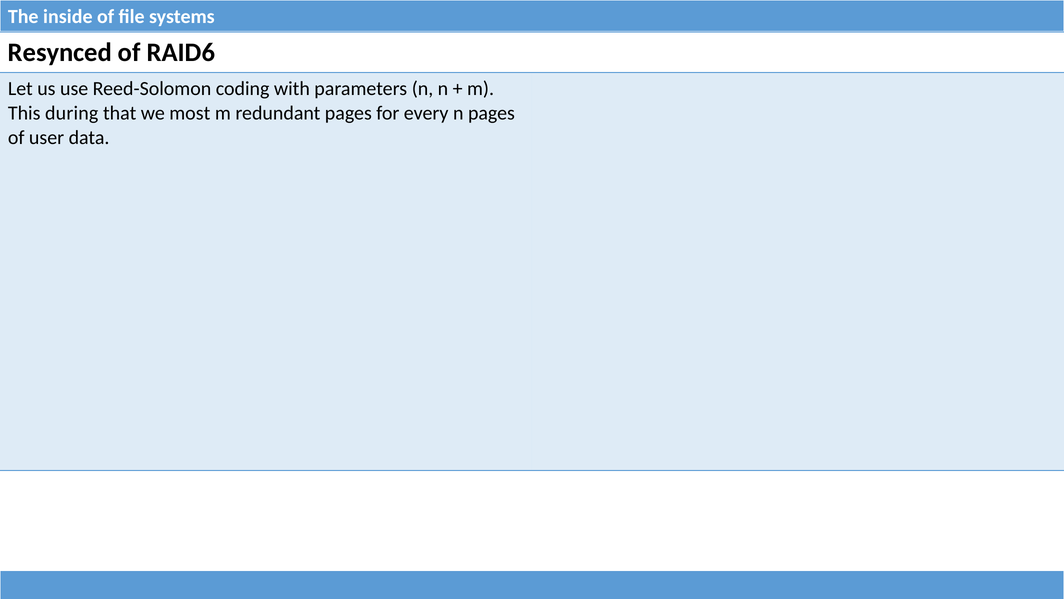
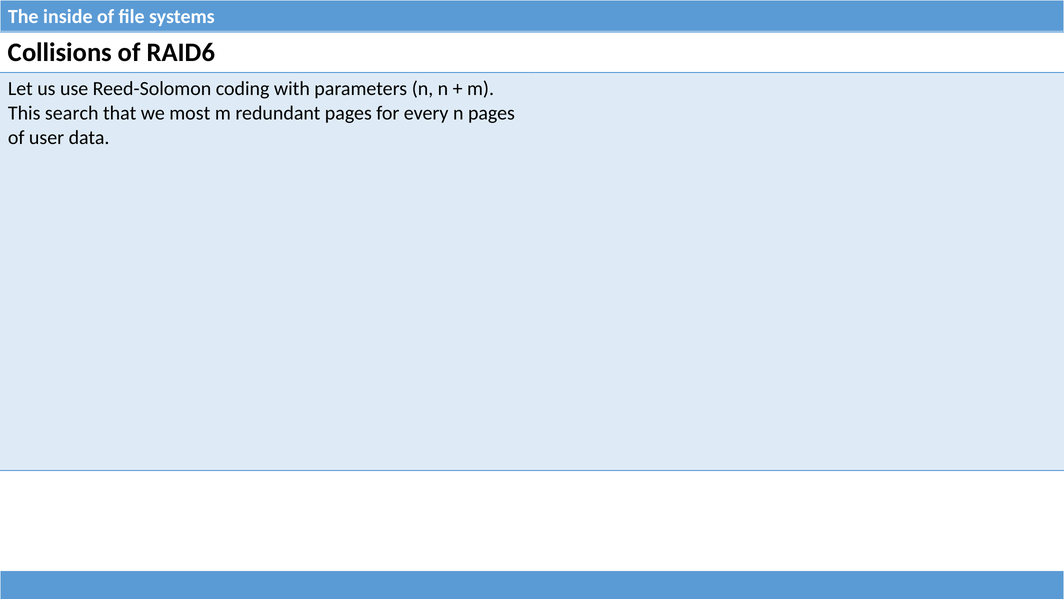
Resynced: Resynced -> Collisions
during: during -> search
